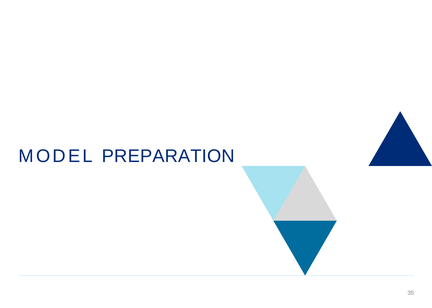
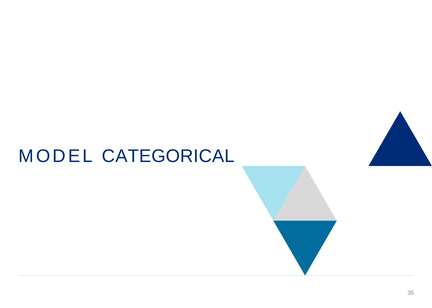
PREPARATION: PREPARATION -> CATEGORICAL
